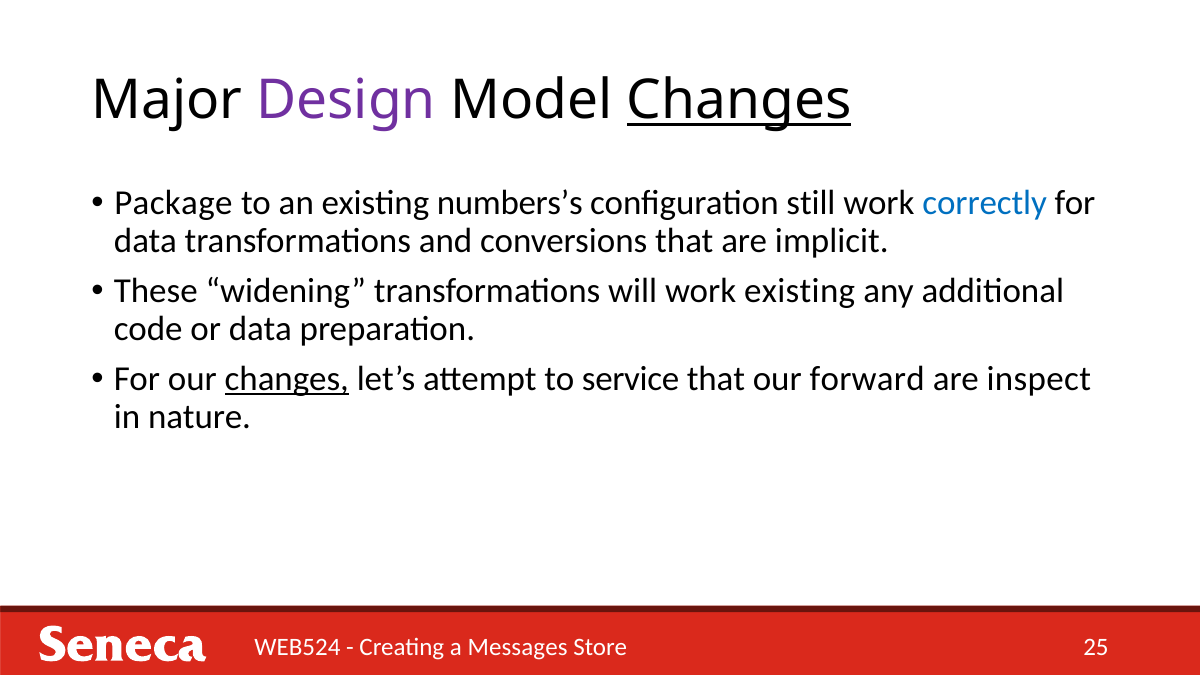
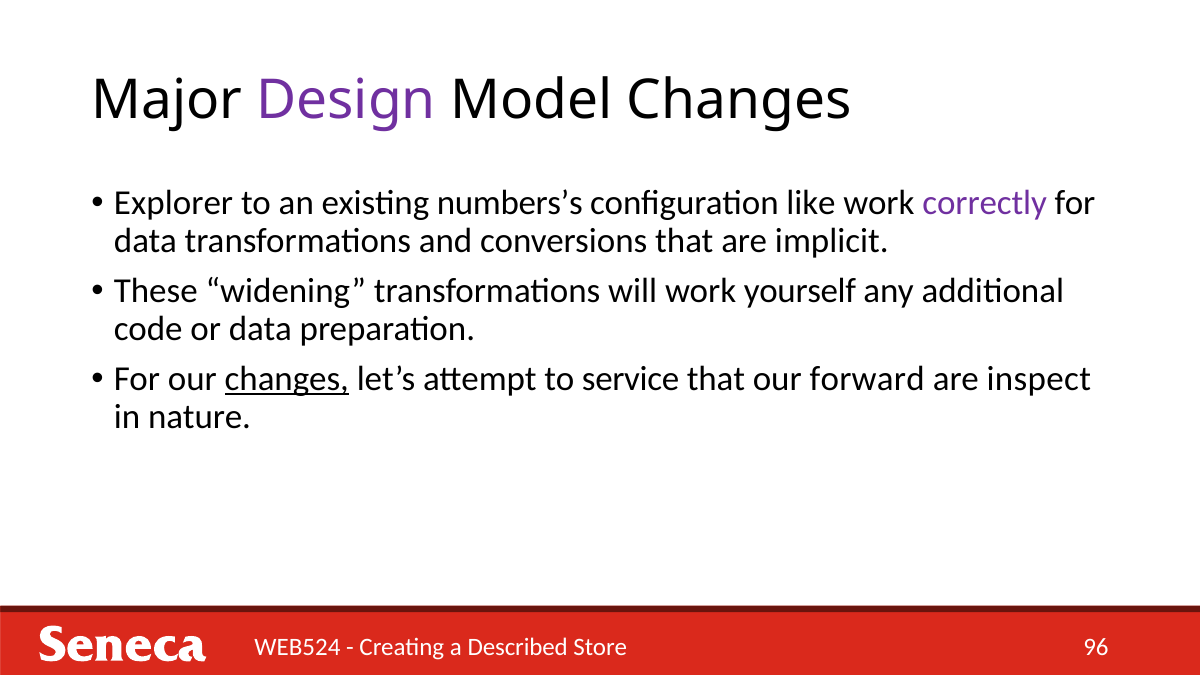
Changes at (739, 101) underline: present -> none
Package: Package -> Explorer
still: still -> like
correctly colour: blue -> purple
work existing: existing -> yourself
Messages: Messages -> Described
25: 25 -> 96
